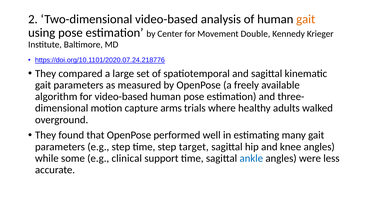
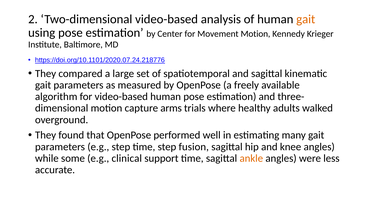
Movement Double: Double -> Motion
target: target -> fusion
ankle colour: blue -> orange
